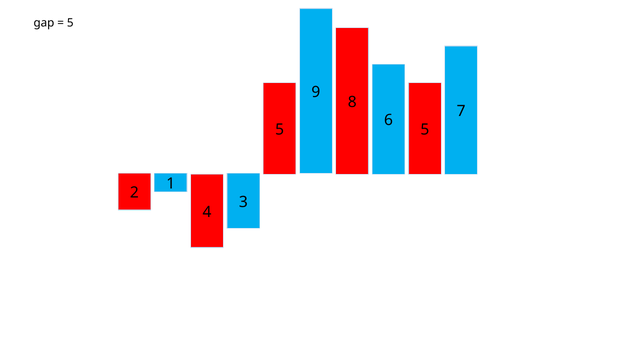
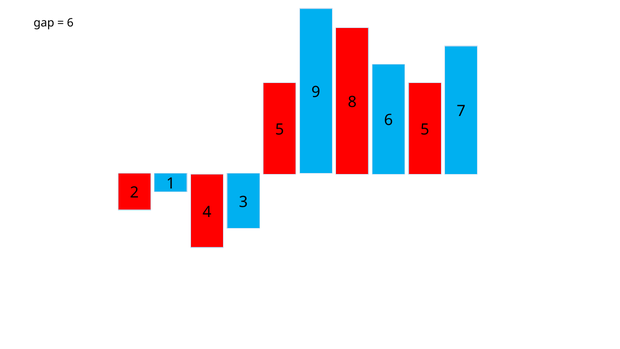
5 at (70, 23): 5 -> 6
